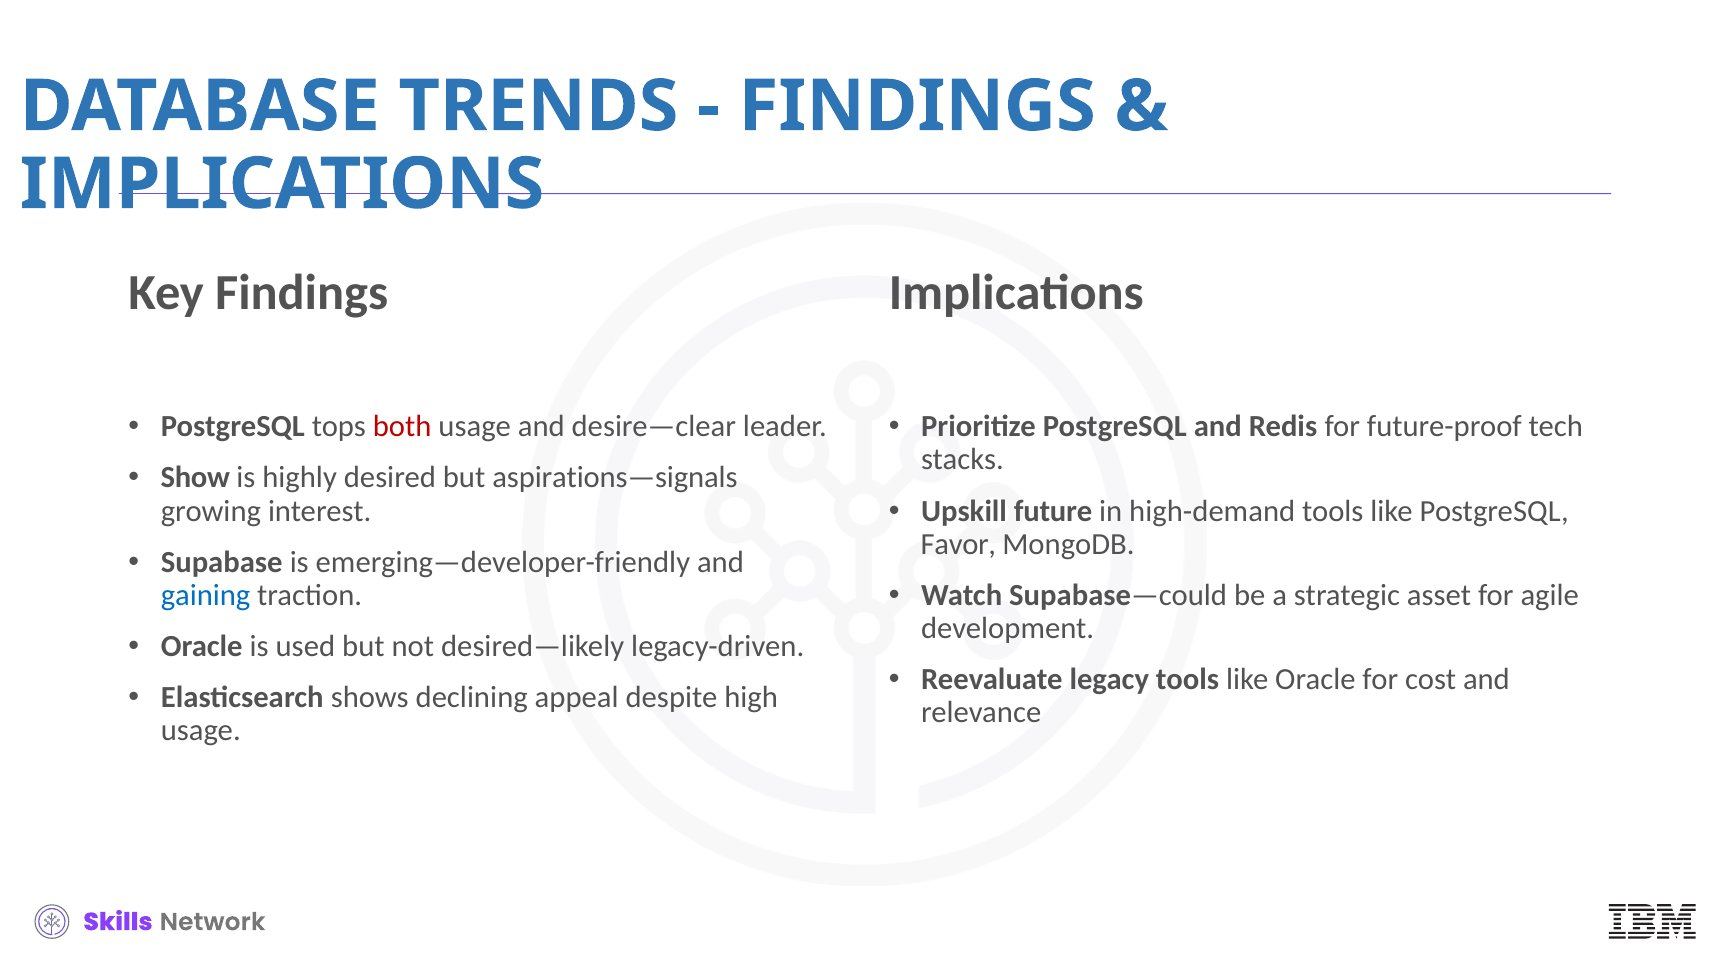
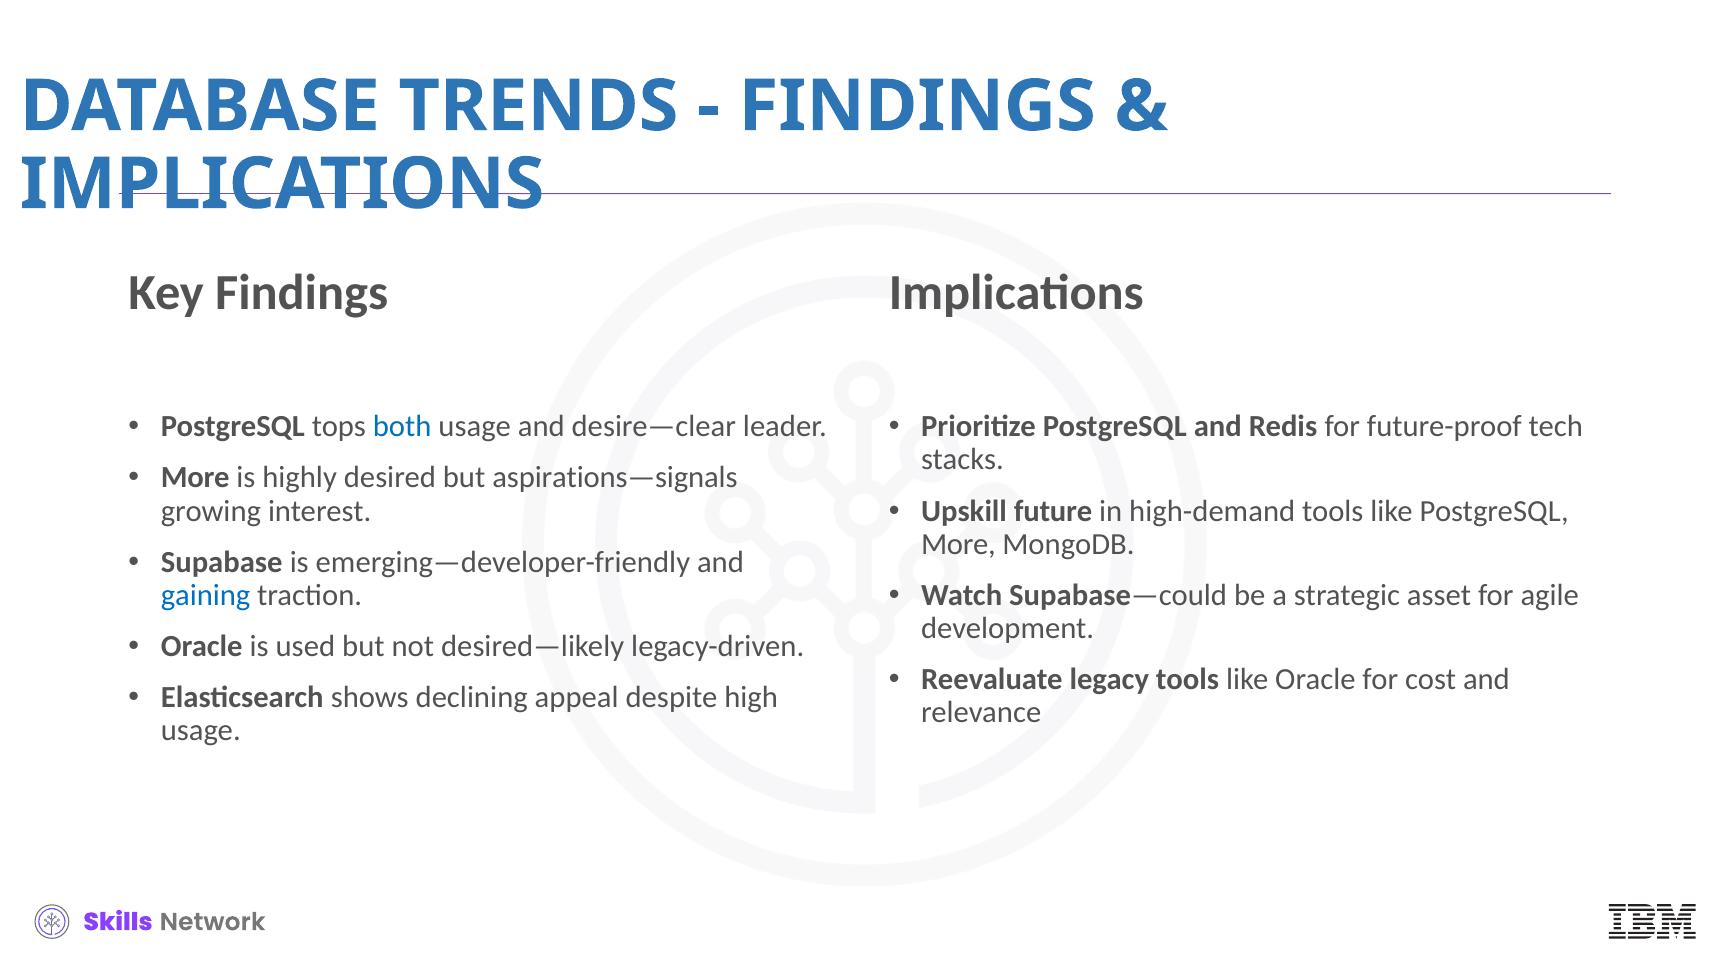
both colour: red -> blue
Show at (195, 478): Show -> More
Favor at (958, 544): Favor -> More
